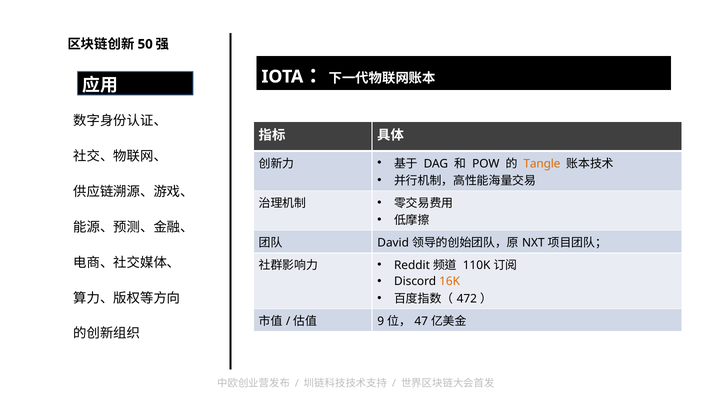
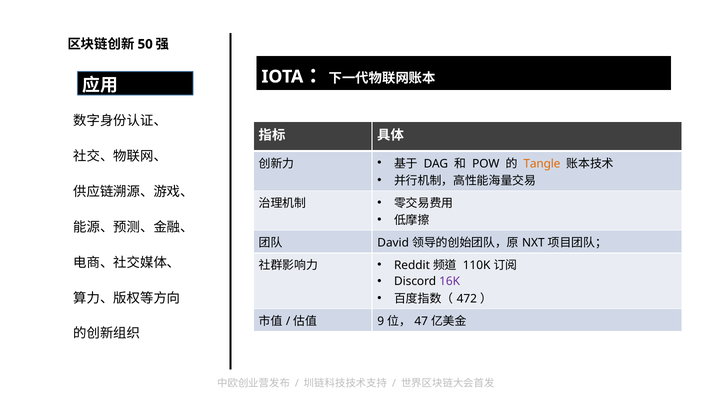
16K colour: orange -> purple
